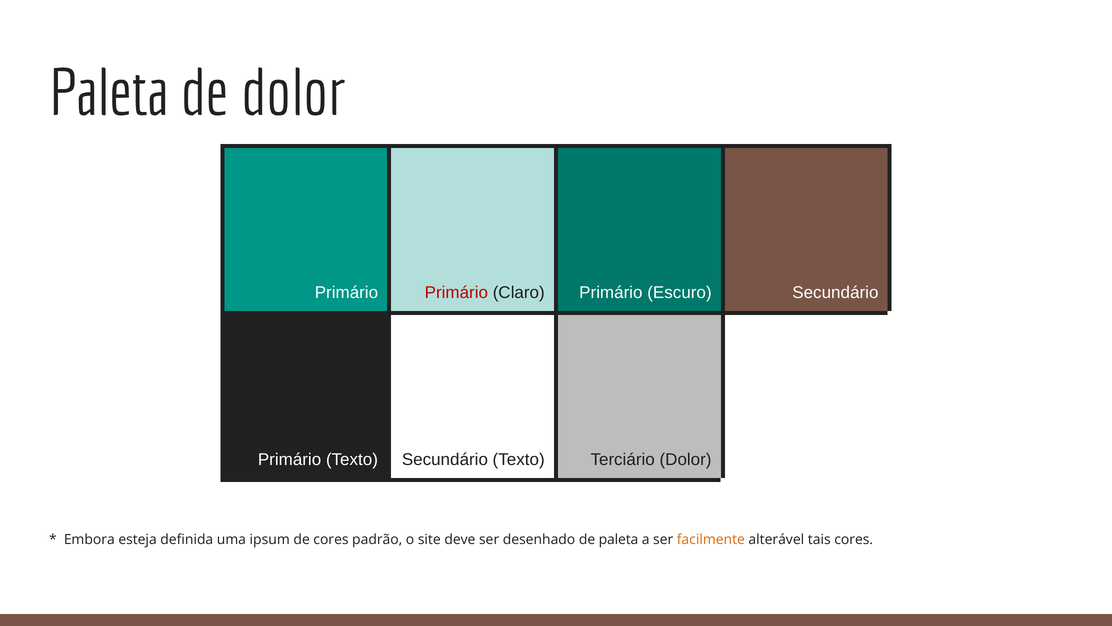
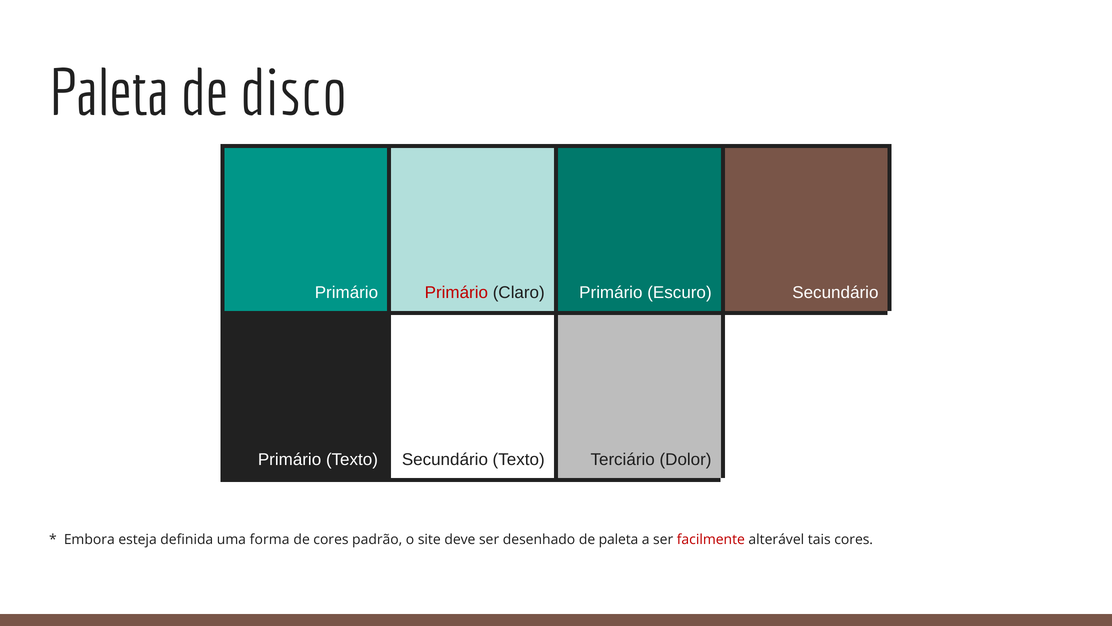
de dolor: dolor -> disco
ipsum: ipsum -> forma
facilmente colour: orange -> red
